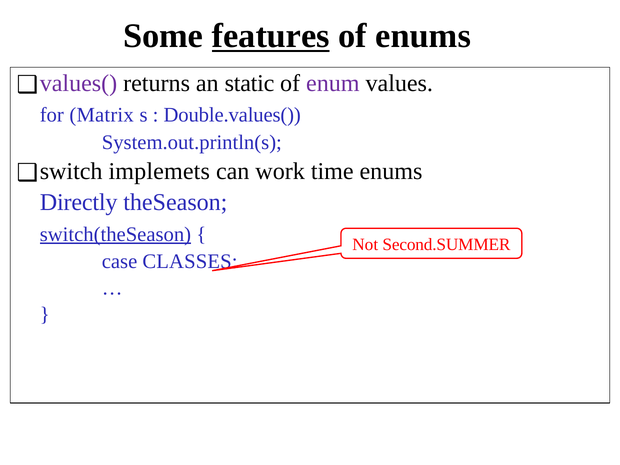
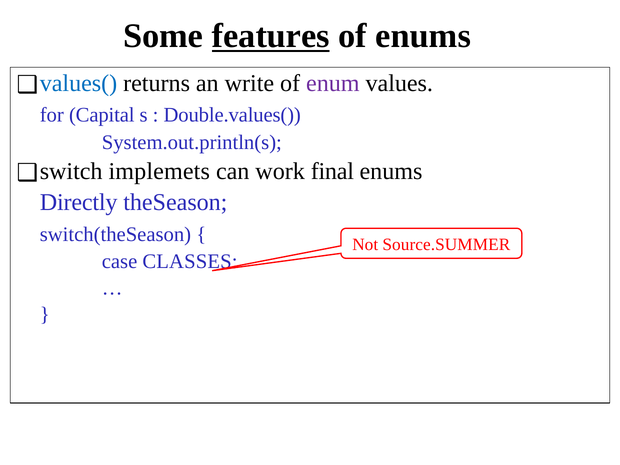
values( colour: purple -> blue
static: static -> write
Matrix: Matrix -> Capital
time: time -> final
switch(theSeason underline: present -> none
Second.SUMMER: Second.SUMMER -> Source.SUMMER
